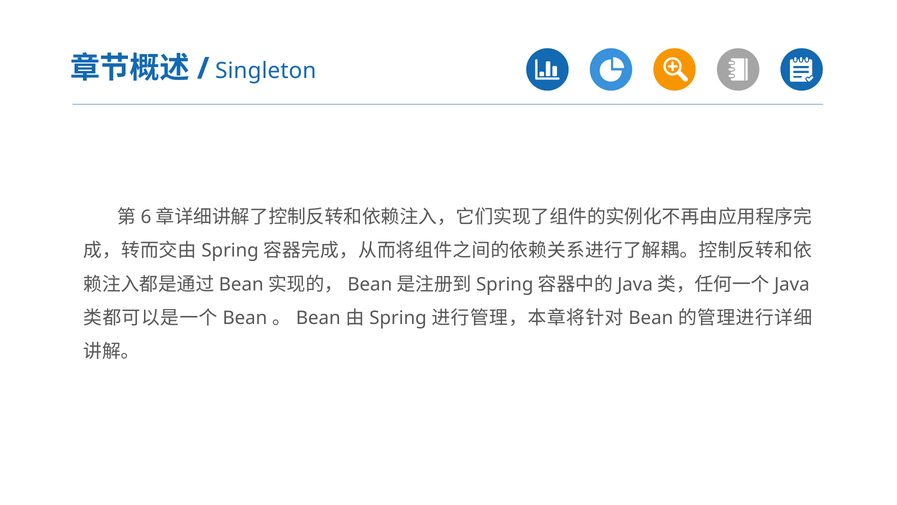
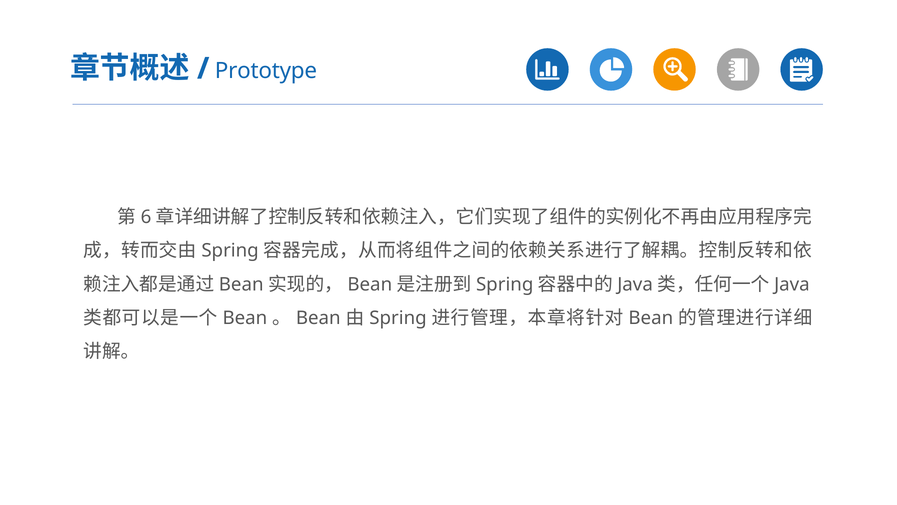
Singleton: Singleton -> Prototype
